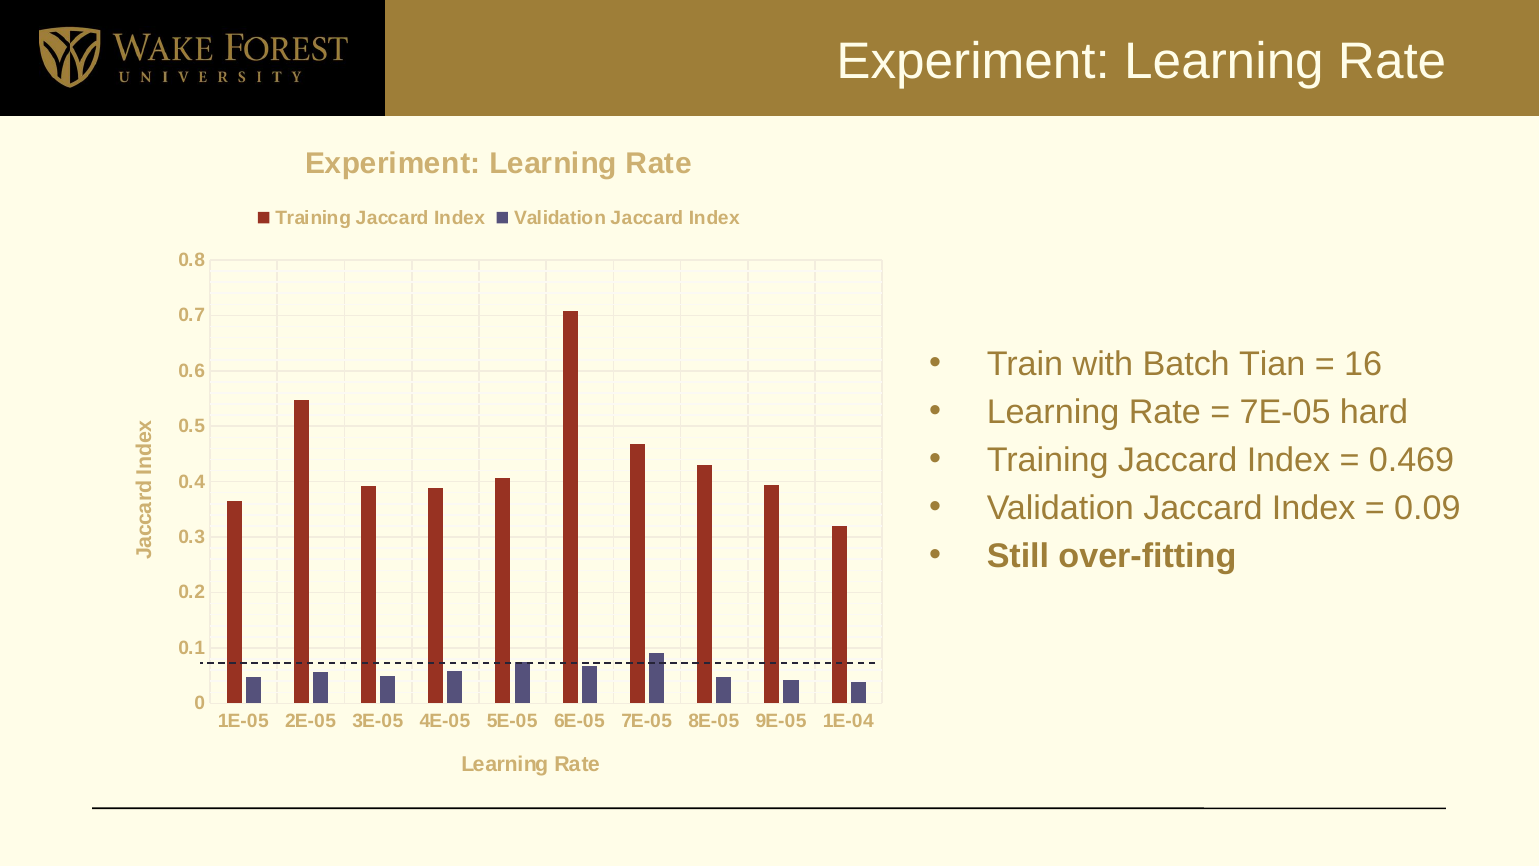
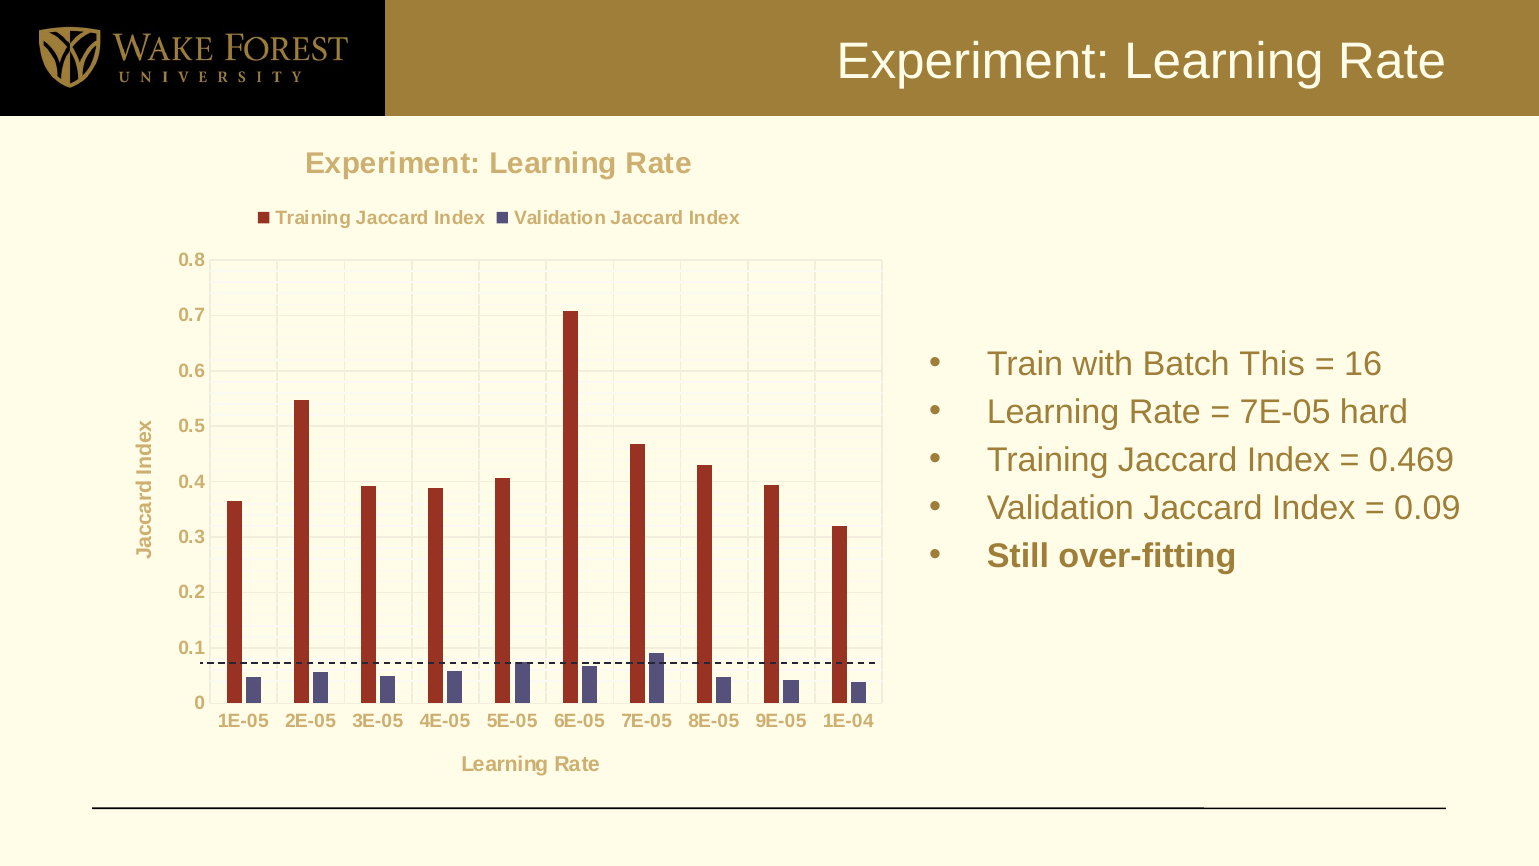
Tian: Tian -> This
